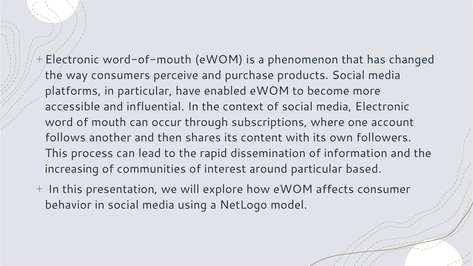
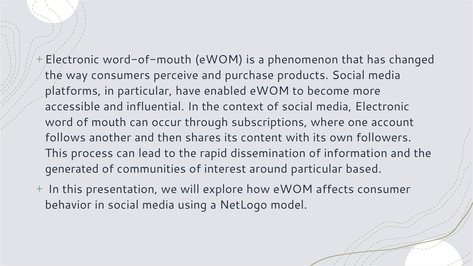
increasing: increasing -> generated
